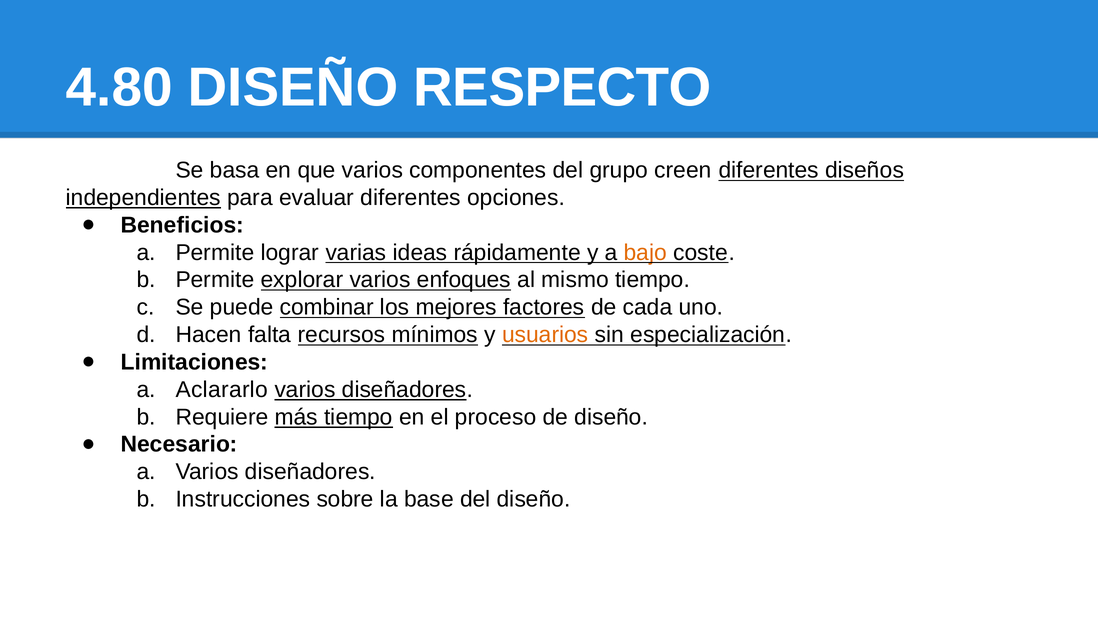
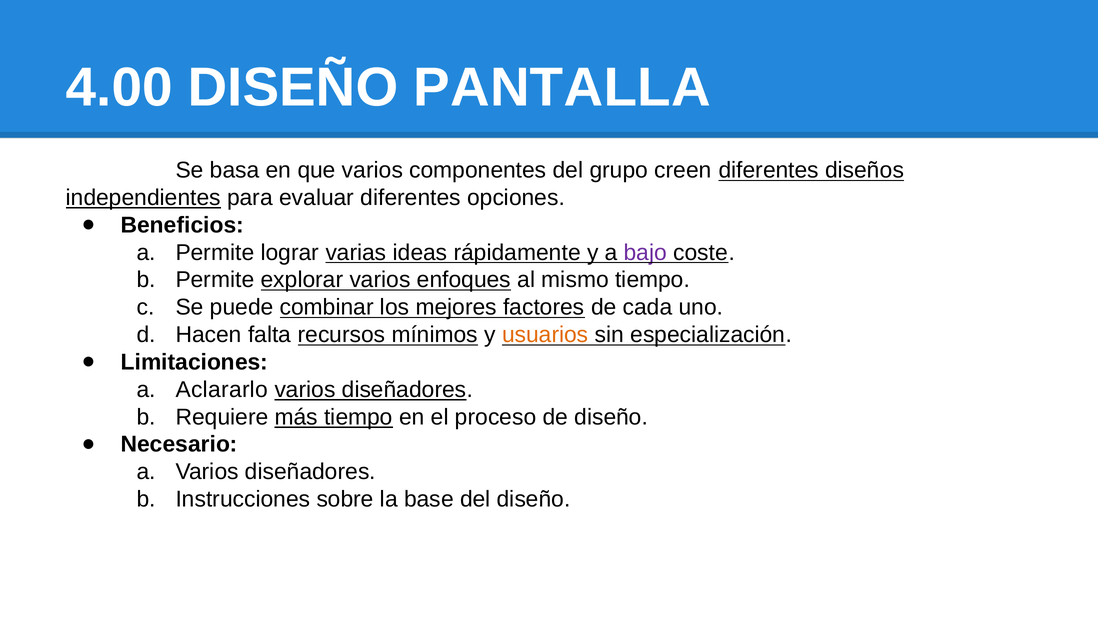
4.80: 4.80 -> 4.00
RESPECTO: RESPECTO -> PANTALLA
bajo colour: orange -> purple
